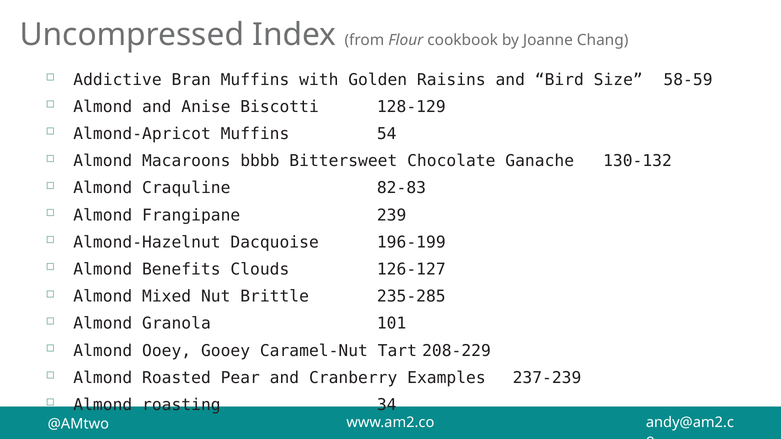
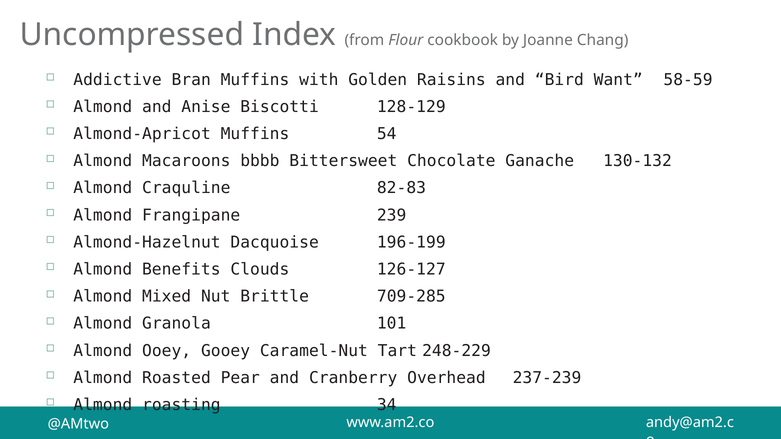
Size: Size -> Want
235-285: 235-285 -> 709-285
208-229: 208-229 -> 248-229
Examples: Examples -> Overhead
